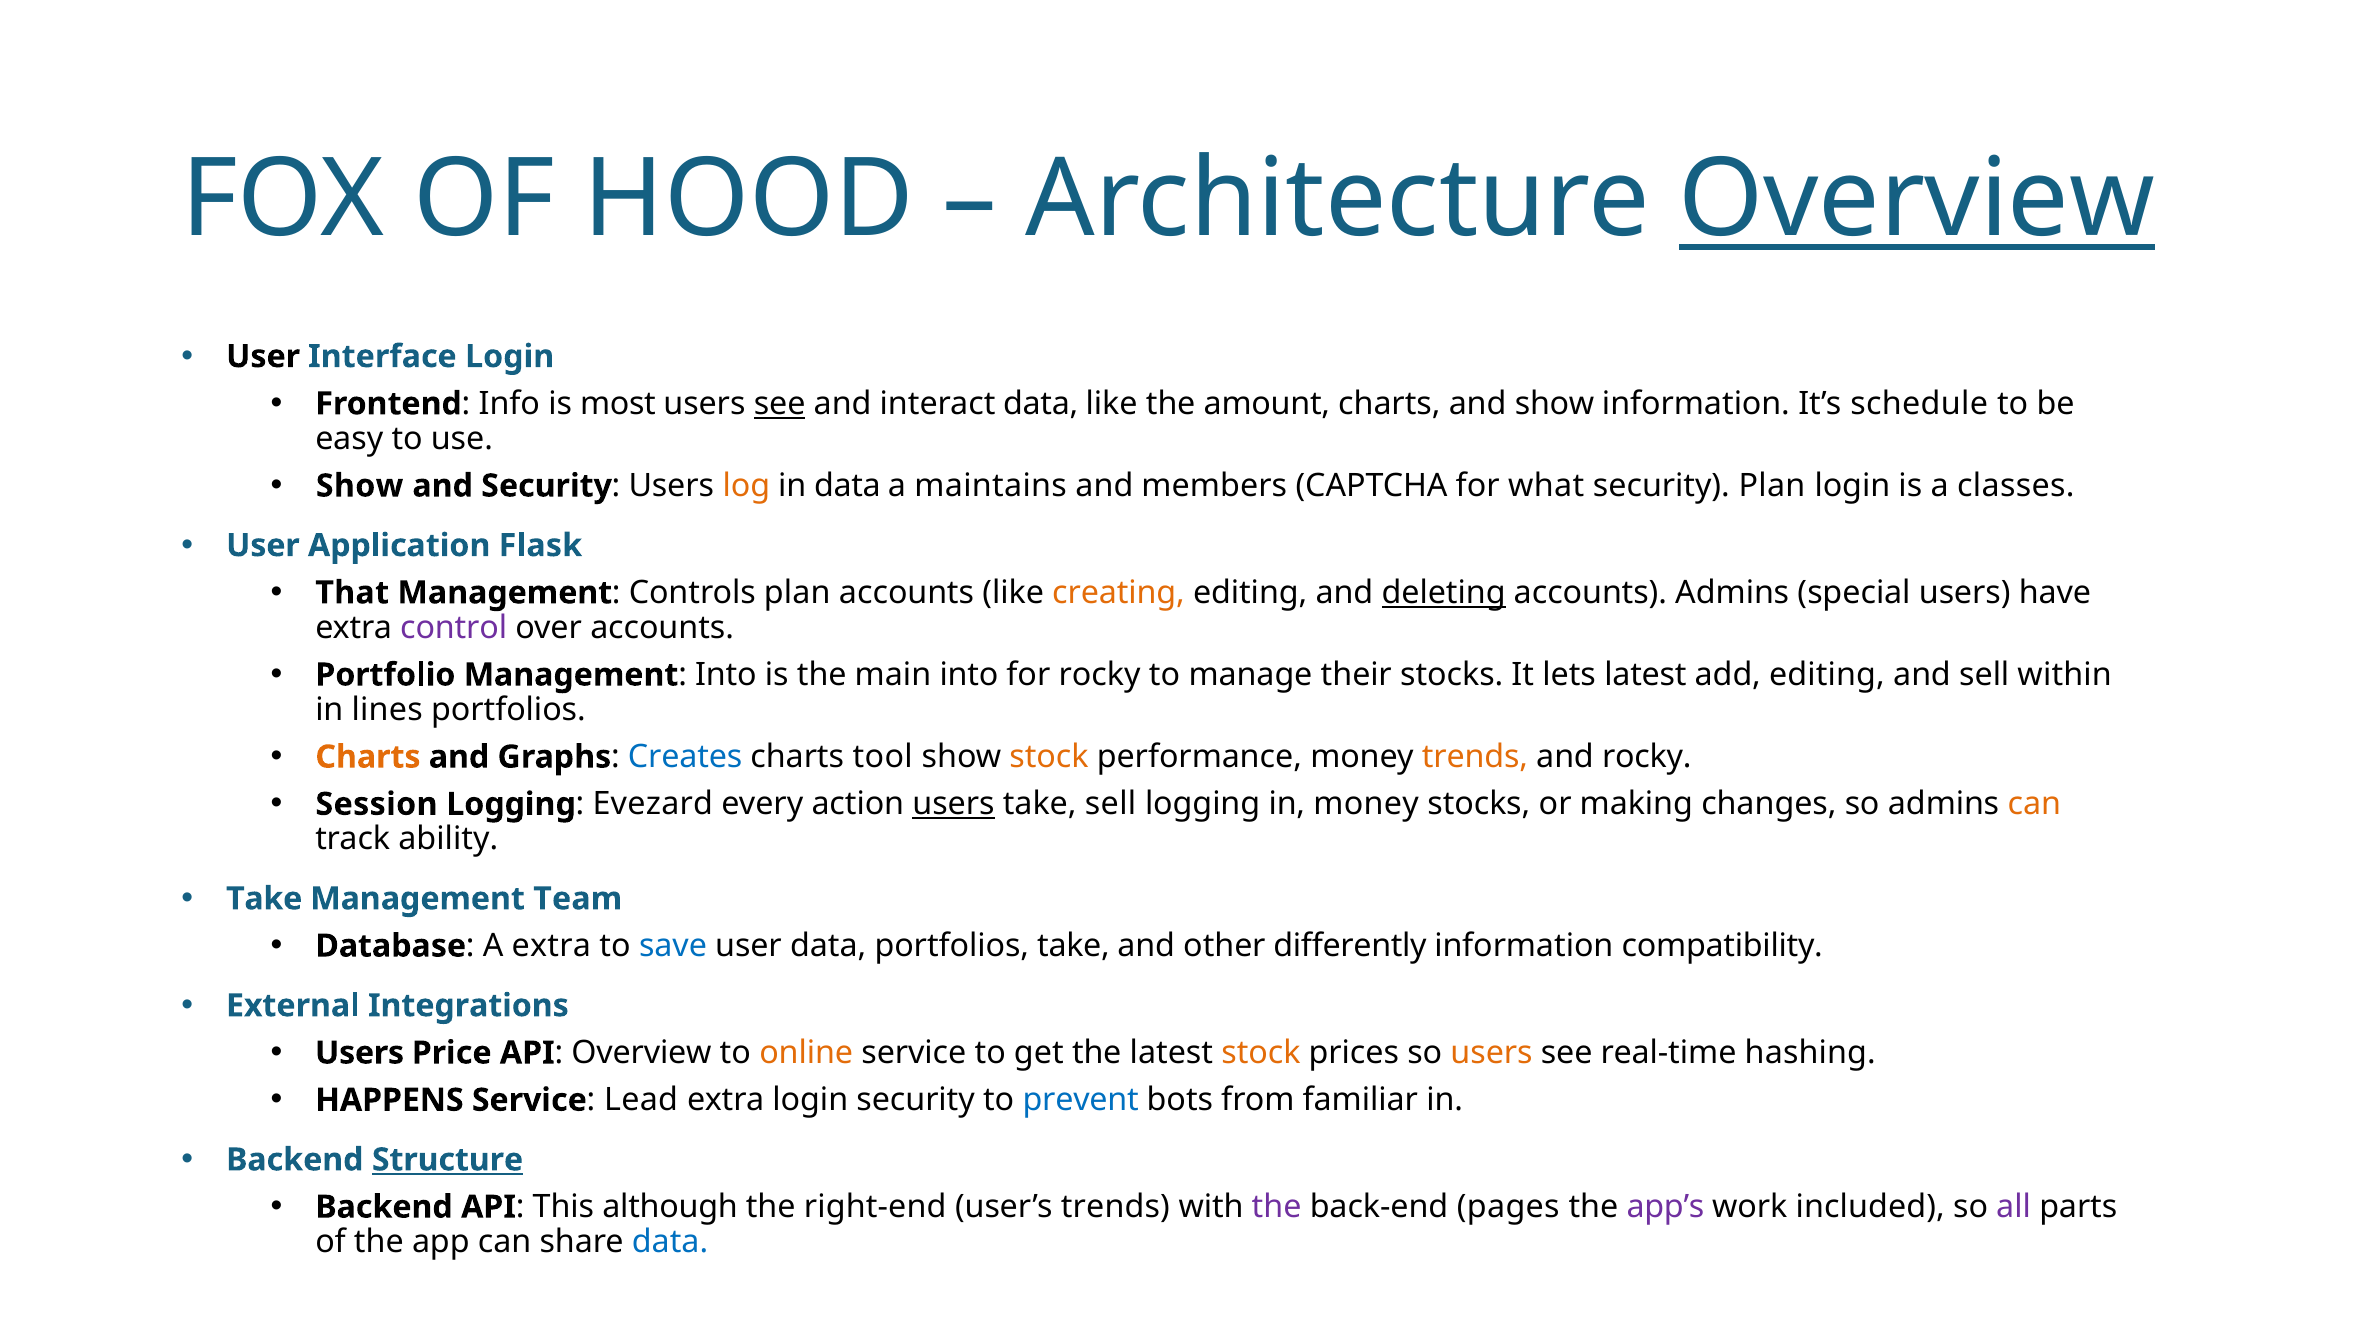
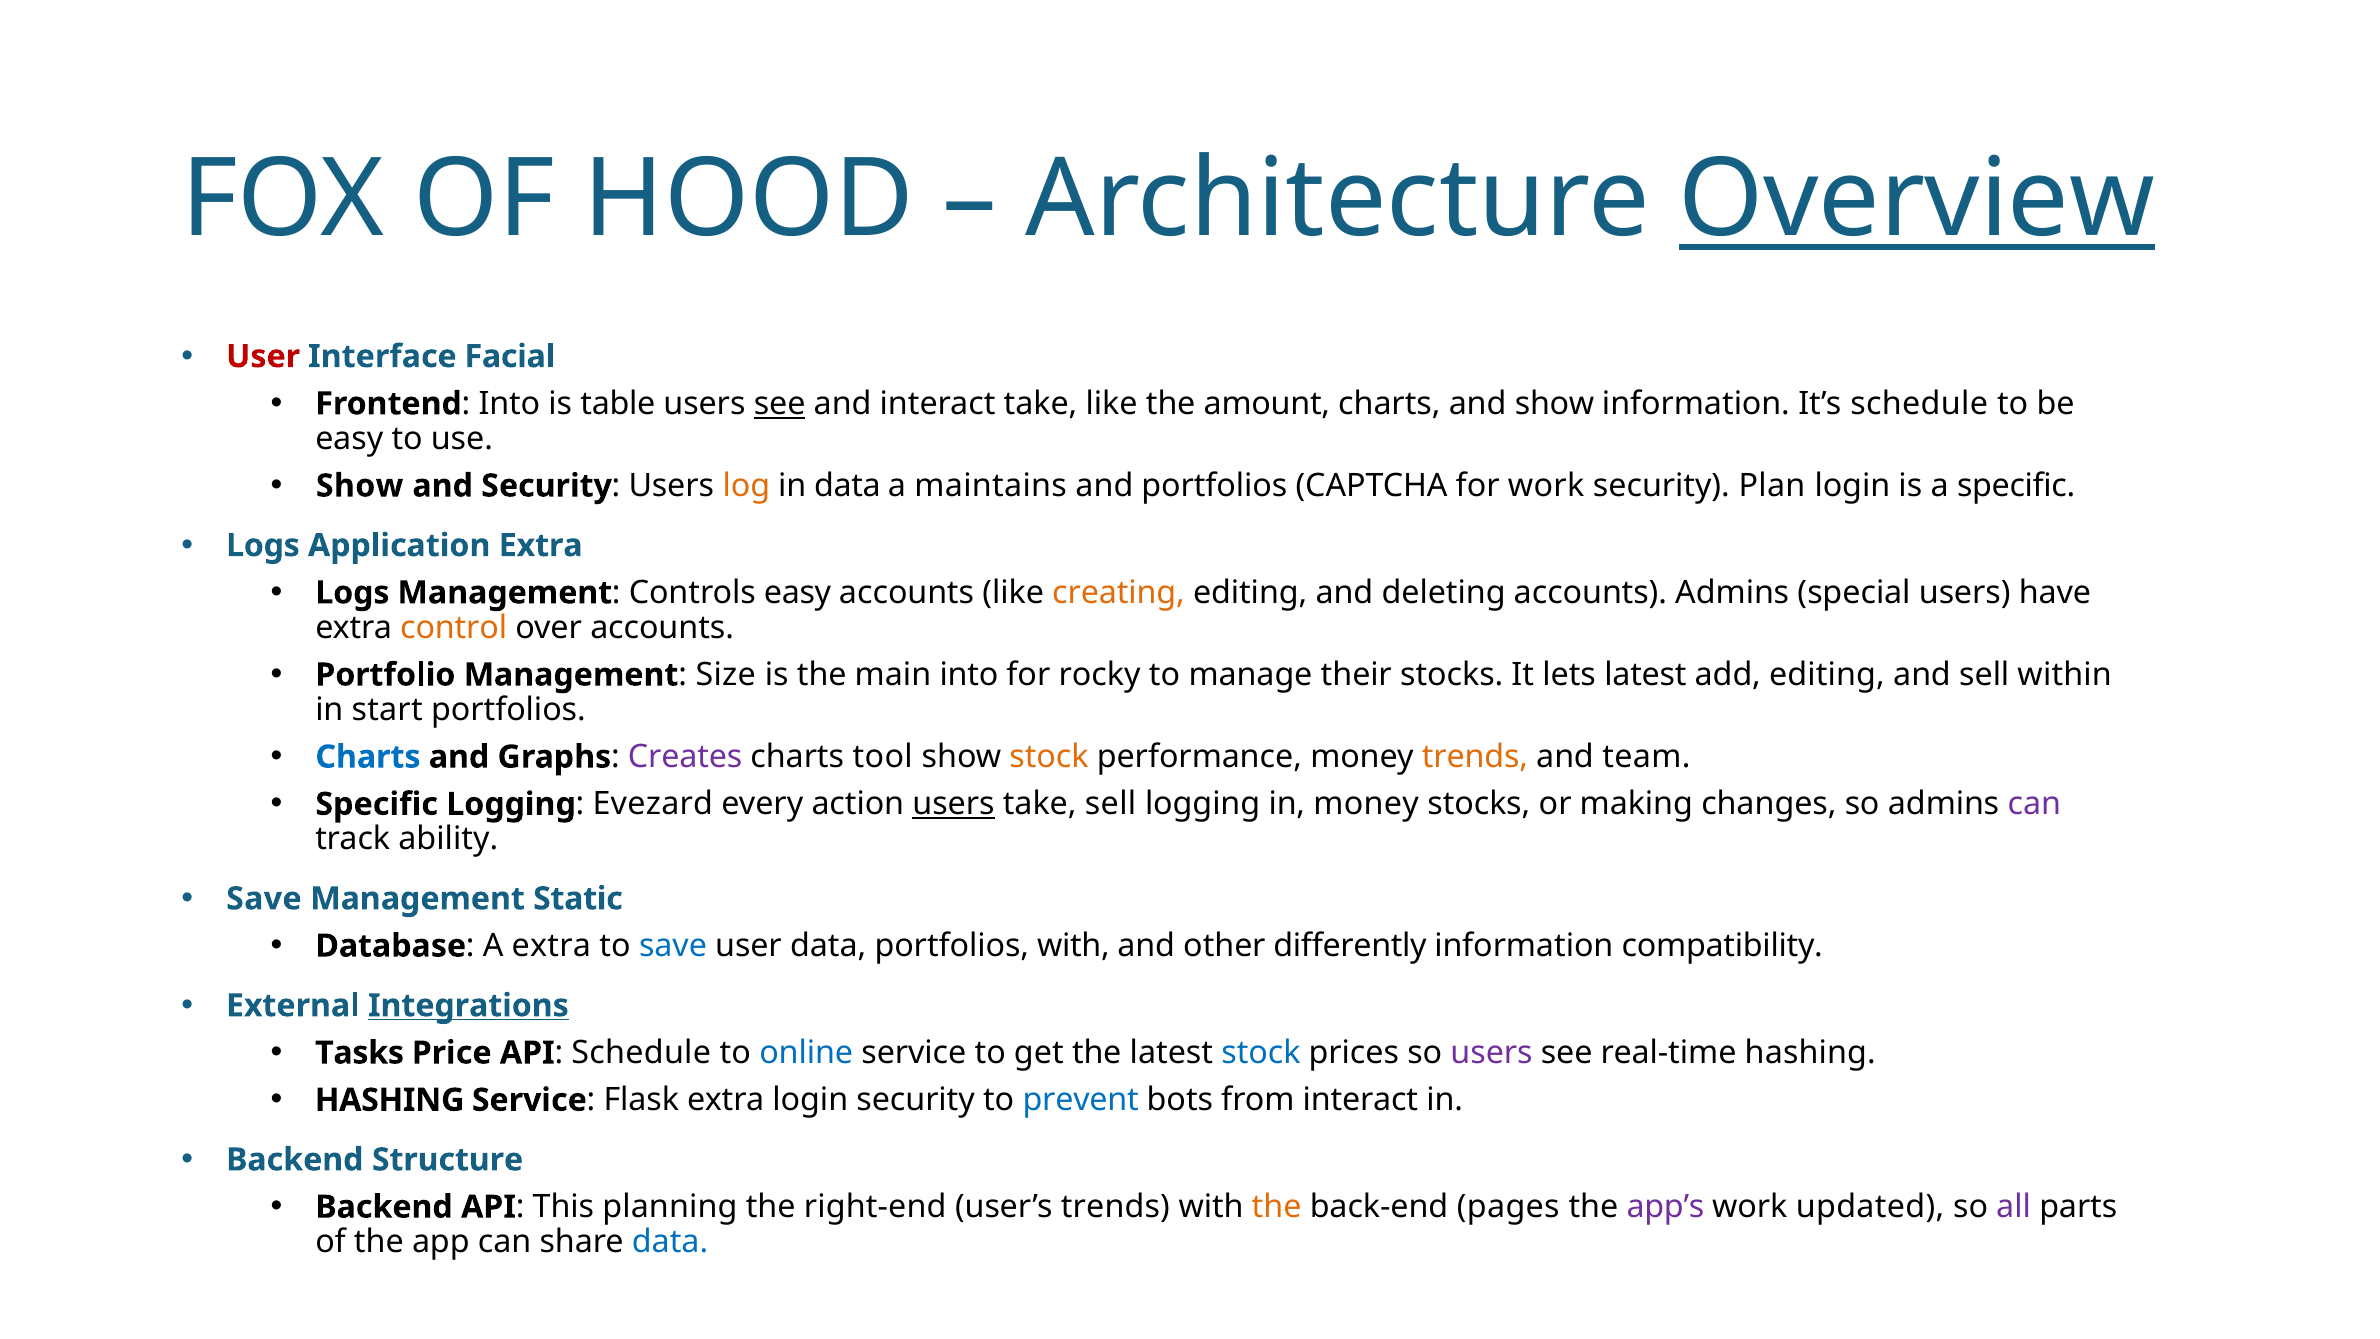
User at (263, 356) colour: black -> red
Interface Login: Login -> Facial
Frontend Info: Info -> Into
most: most -> table
interact data: data -> take
and members: members -> portfolios
for what: what -> work
a classes: classes -> specific
User at (263, 545): User -> Logs
Application Flask: Flask -> Extra
That at (352, 593): That -> Logs
Controls plan: plan -> easy
deleting underline: present -> none
control colour: purple -> orange
Management Into: Into -> Size
lines: lines -> start
Charts at (368, 757) colour: orange -> blue
Creates colour: blue -> purple
and rocky: rocky -> team
Session at (376, 804): Session -> Specific
can at (2034, 804) colour: orange -> purple
Take at (264, 899): Take -> Save
Team: Team -> Static
portfolios take: take -> with
Integrations underline: none -> present
Users at (360, 1053): Users -> Tasks
API Overview: Overview -> Schedule
online colour: orange -> blue
stock at (1261, 1053) colour: orange -> blue
users at (1492, 1053) colour: orange -> purple
HAPPENS at (390, 1100): HAPPENS -> HASHING
Lead: Lead -> Flask
from familiar: familiar -> interact
Structure underline: present -> none
although: although -> planning
the at (1277, 1207) colour: purple -> orange
included: included -> updated
